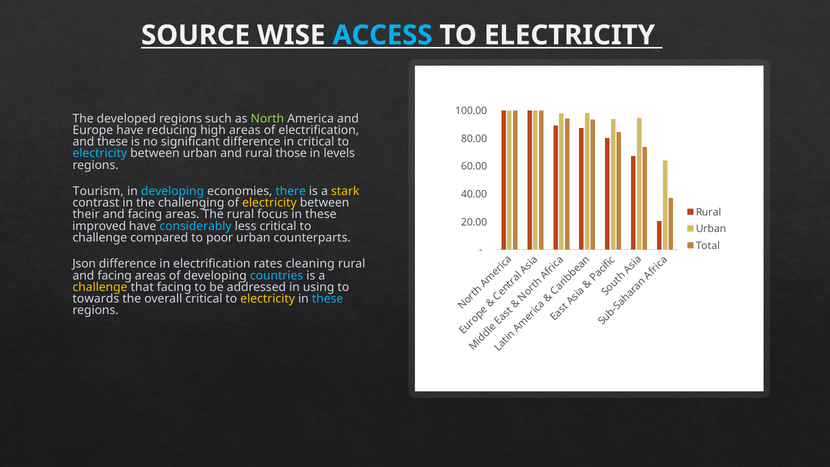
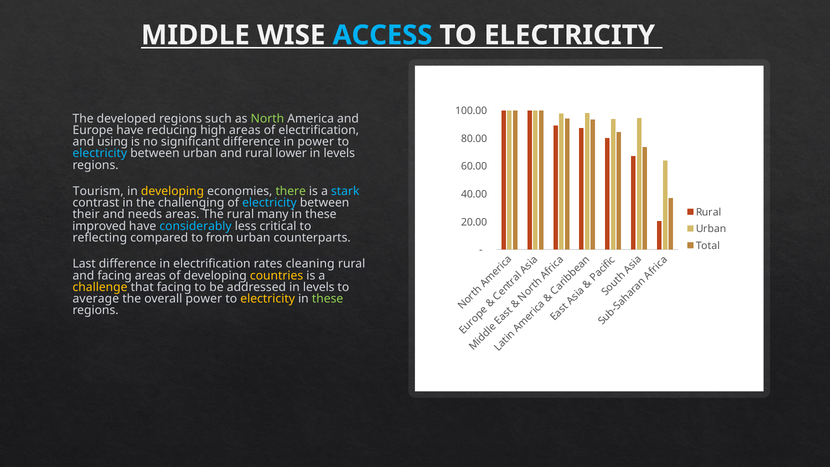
SOURCE: SOURCE -> MIDDLE
and these: these -> using
in critical: critical -> power
those: those -> lower
developing at (172, 191) colour: light blue -> yellow
there colour: light blue -> light green
stark colour: yellow -> light blue
electricity at (269, 203) colour: yellow -> light blue
facing at (145, 214): facing -> needs
focus: focus -> many
challenge at (100, 238): challenge -> reflecting
poor: poor -> from
Json: Json -> Last
countries colour: light blue -> yellow
addressed in using: using -> levels
towards: towards -> average
overall critical: critical -> power
these at (328, 299) colour: light blue -> light green
